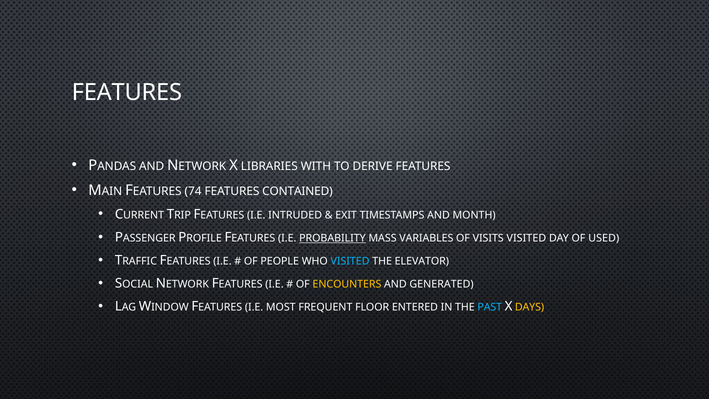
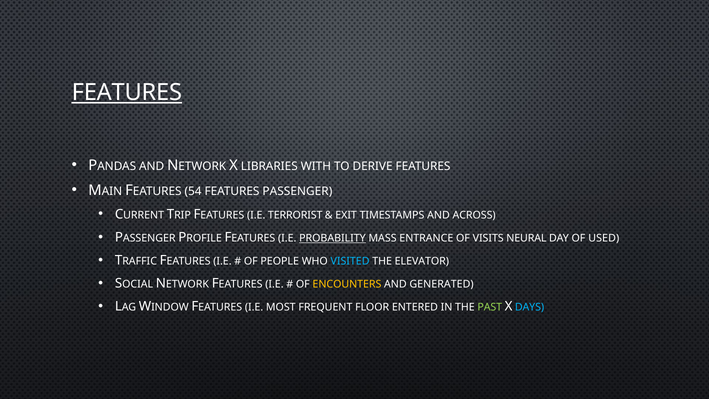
FEATURES at (127, 92) underline: none -> present
74: 74 -> 54
CONTAINED: CONTAINED -> PASSENGER
INTRUDED: INTRUDED -> TERRORIST
MONTH: MONTH -> ACROSS
VARIABLES: VARIABLES -> ENTRANCE
VISITS VISITED: VISITED -> NEURAL
PAST colour: light blue -> light green
DAYS colour: yellow -> light blue
